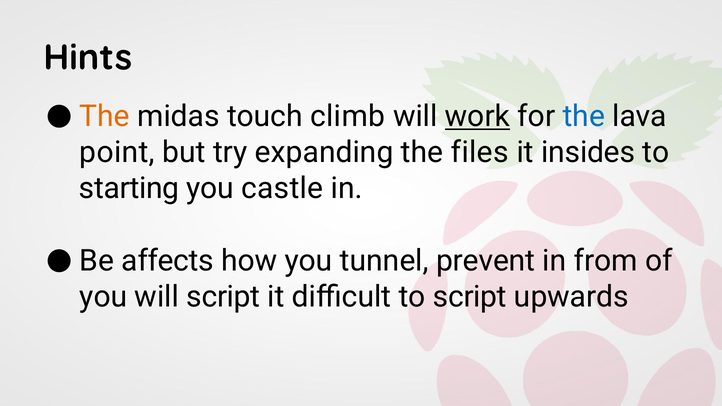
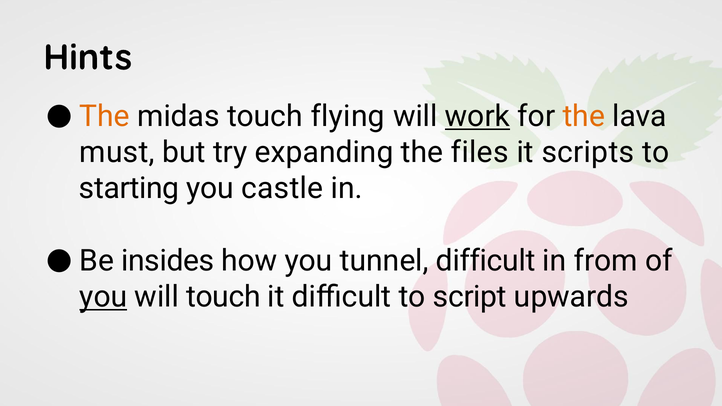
climb: climb -> flying
the at (584, 116) colour: blue -> orange
point: point -> must
insides: insides -> scripts
affects: affects -> insides
tunnel prevent: prevent -> difficult
you at (103, 297) underline: none -> present
will script: script -> touch
